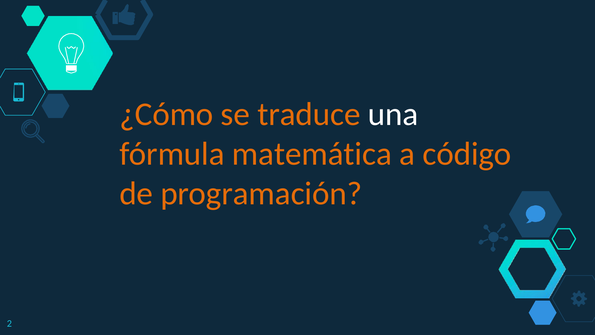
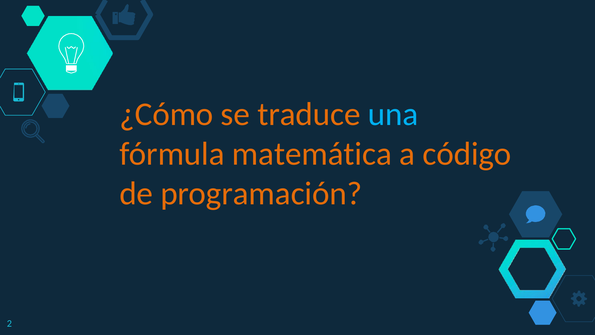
una colour: white -> light blue
